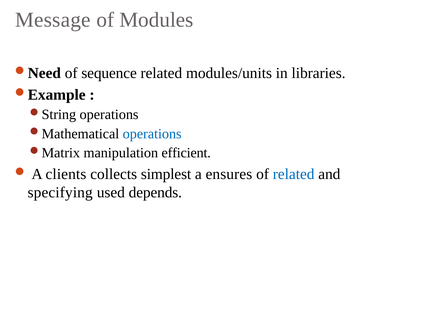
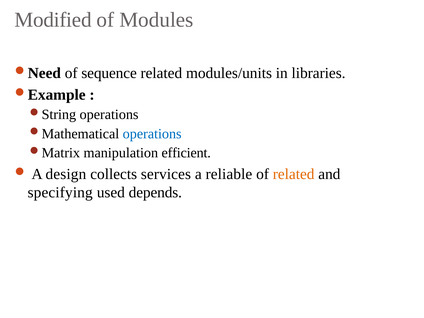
Message: Message -> Modified
clients: clients -> design
simplest: simplest -> services
ensures: ensures -> reliable
related at (294, 174) colour: blue -> orange
